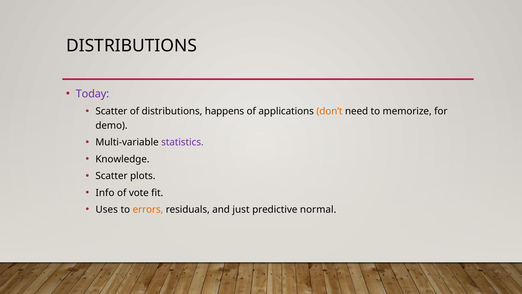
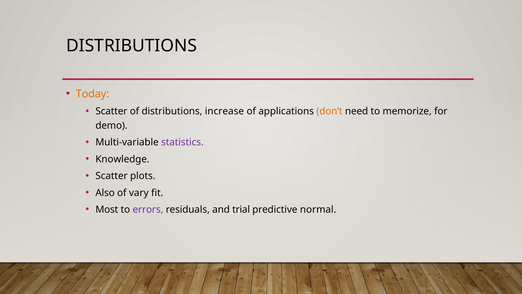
Today colour: purple -> orange
happens: happens -> increase
Info: Info -> Also
vote: vote -> vary
Uses: Uses -> Most
errors colour: orange -> purple
just: just -> trial
